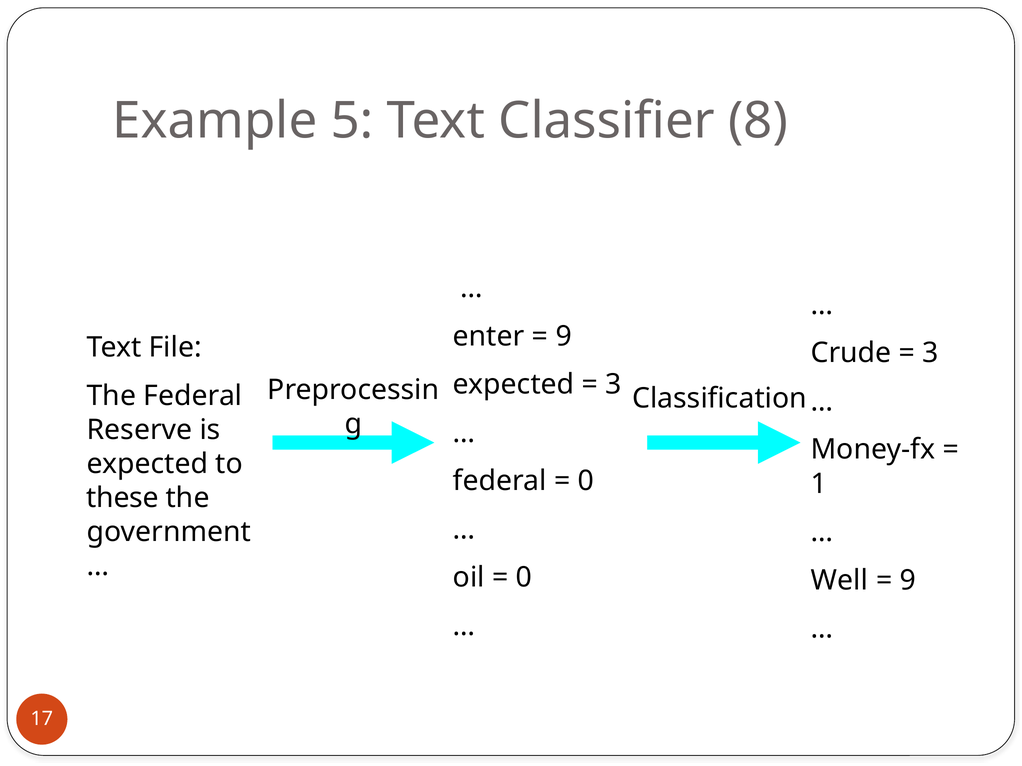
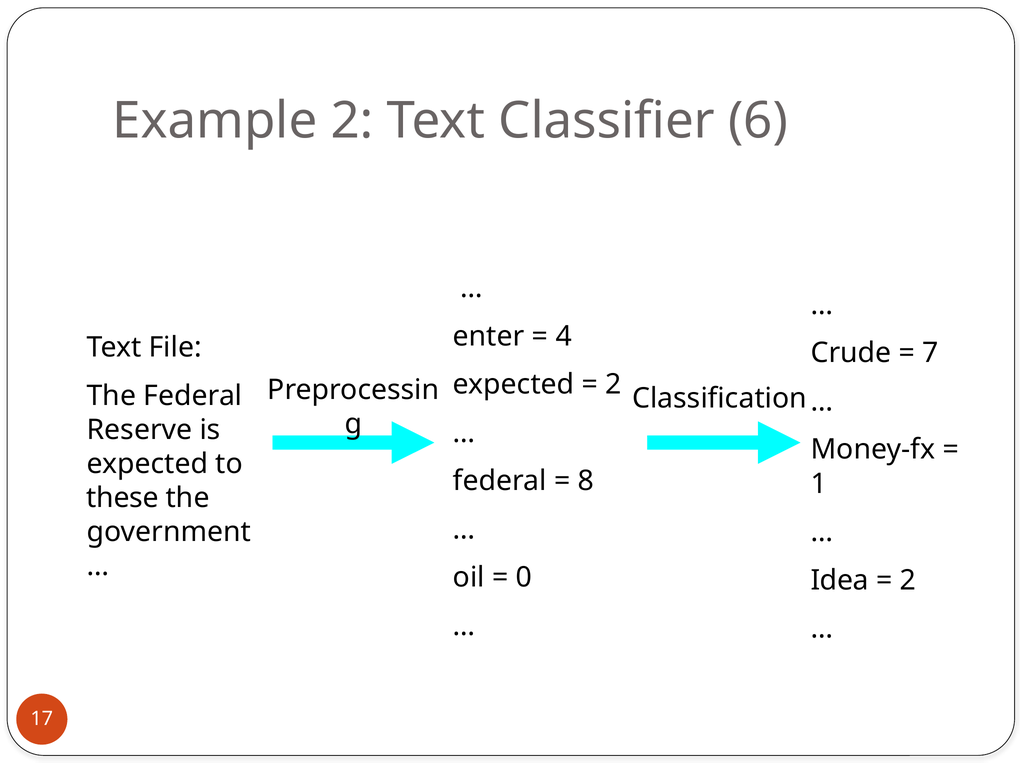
Example 5: 5 -> 2
8: 8 -> 6
9 at (564, 336): 9 -> 4
3 at (931, 353): 3 -> 7
3 at (613, 385): 3 -> 2
0 at (586, 481): 0 -> 8
Well: Well -> Idea
9 at (908, 581): 9 -> 2
